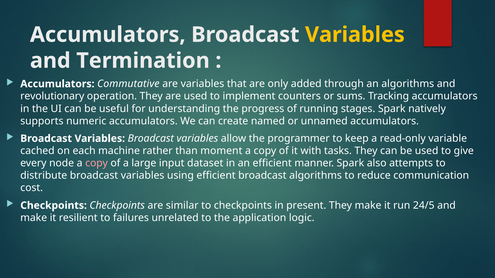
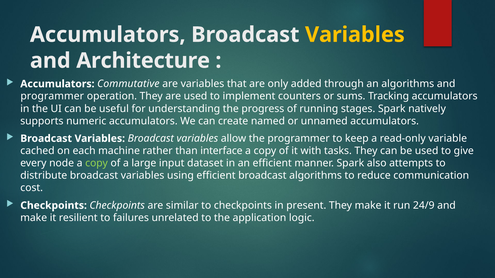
Termination: Termination -> Architecture
revolutionary at (52, 96): revolutionary -> programmer
moment: moment -> interface
copy at (97, 163) colour: pink -> light green
24/5: 24/5 -> 24/9
